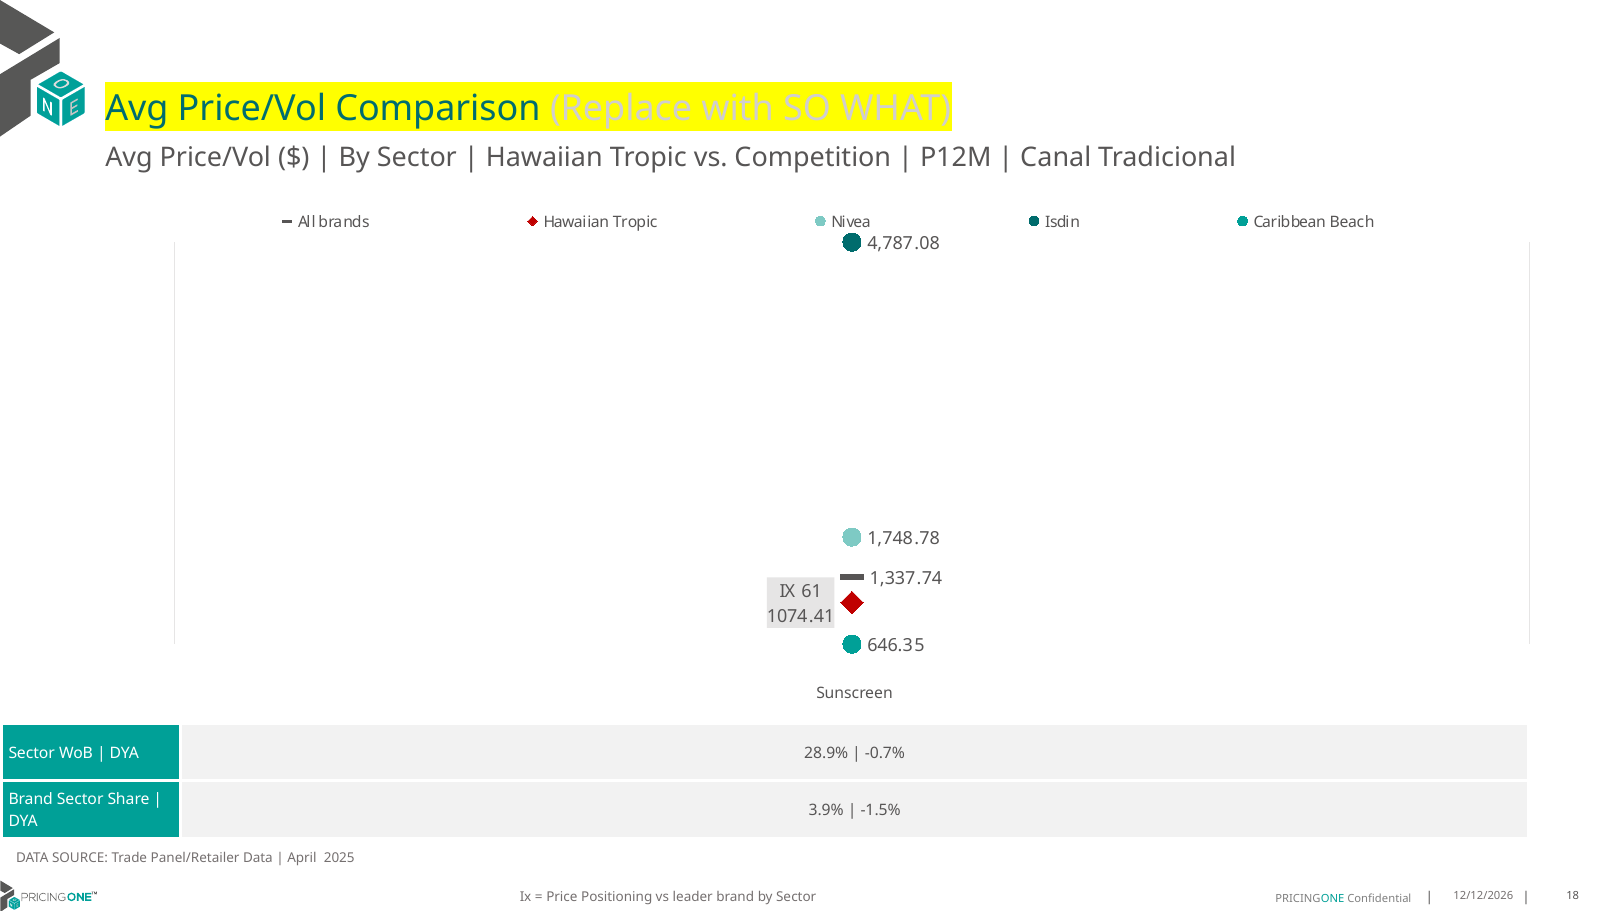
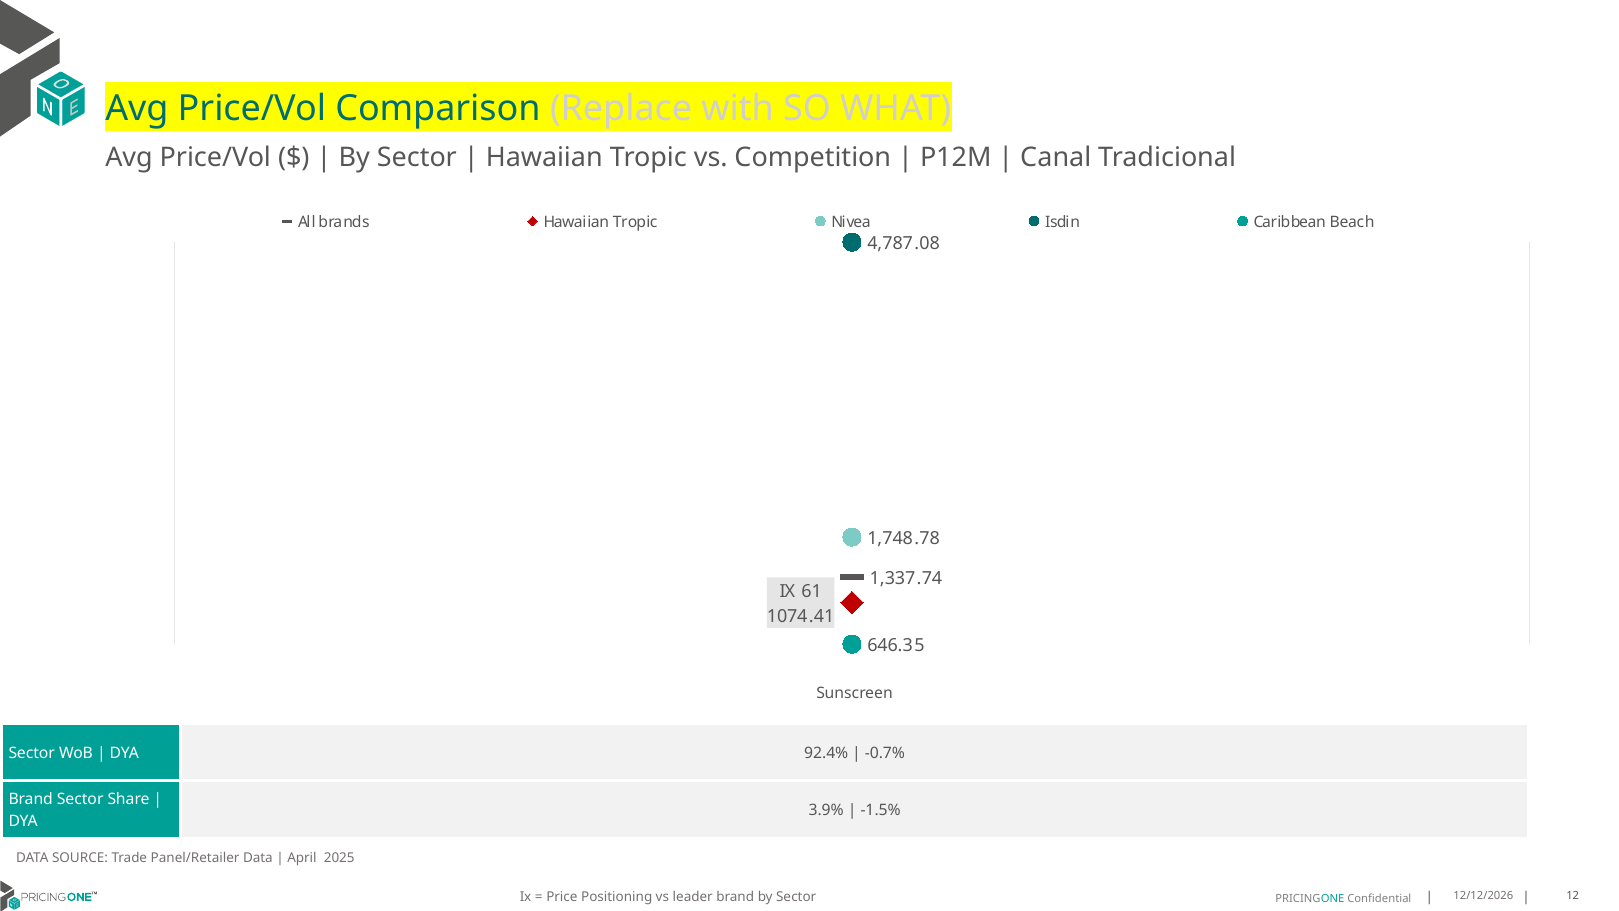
28.9%: 28.9% -> 92.4%
18: 18 -> 12
